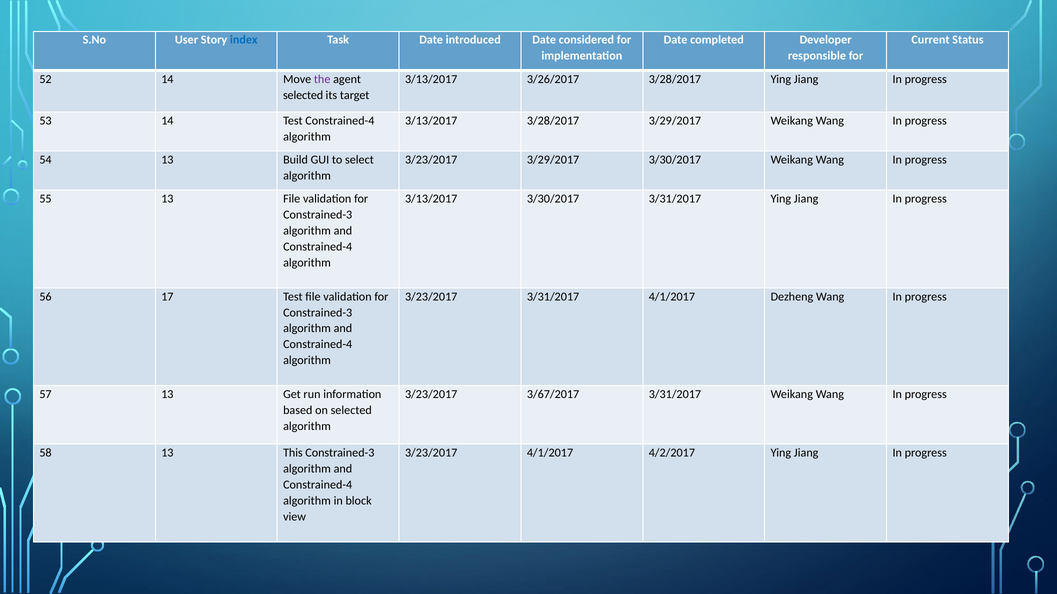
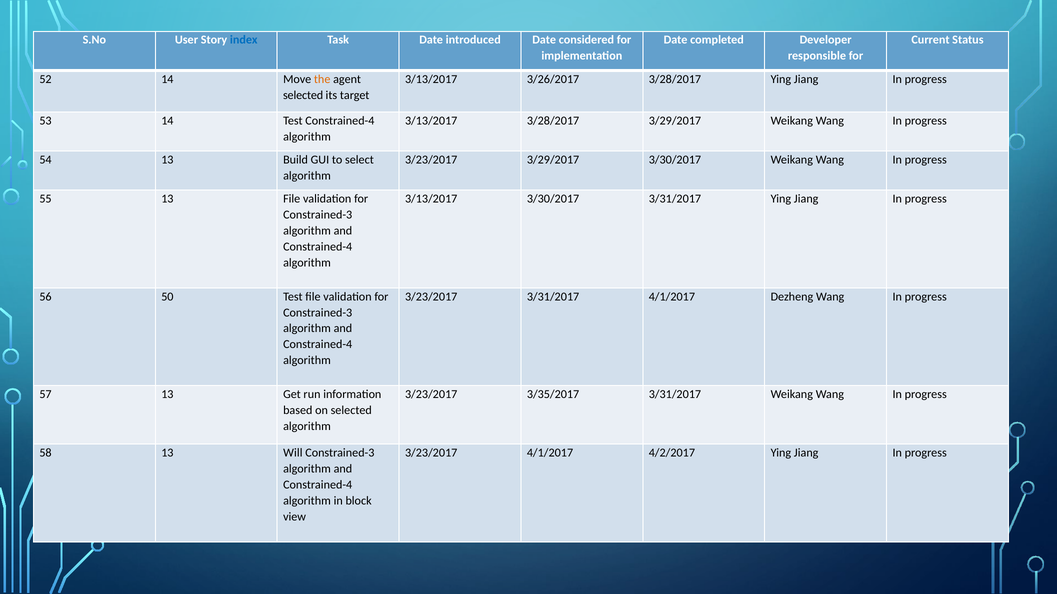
the colour: purple -> orange
17: 17 -> 50
3/67/2017: 3/67/2017 -> 3/35/2017
This: This -> Will
